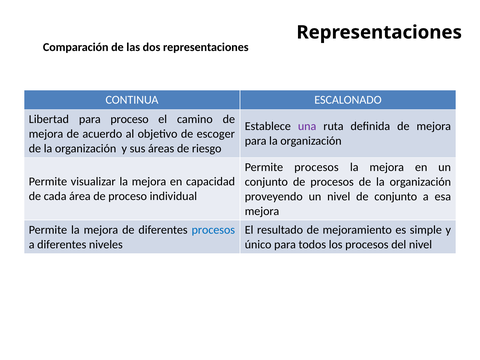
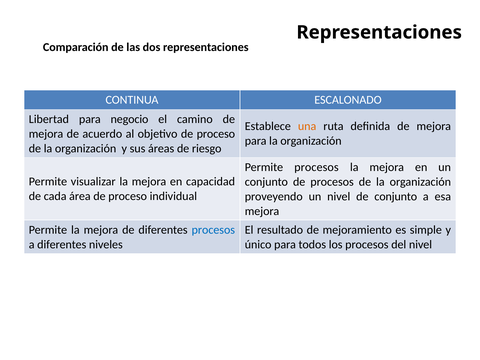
para proceso: proceso -> negocio
una colour: purple -> orange
objetivo de escoger: escoger -> proceso
